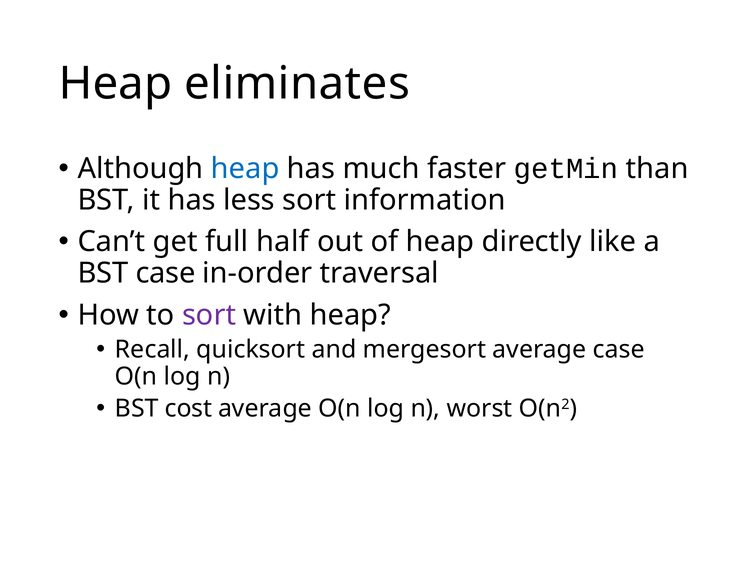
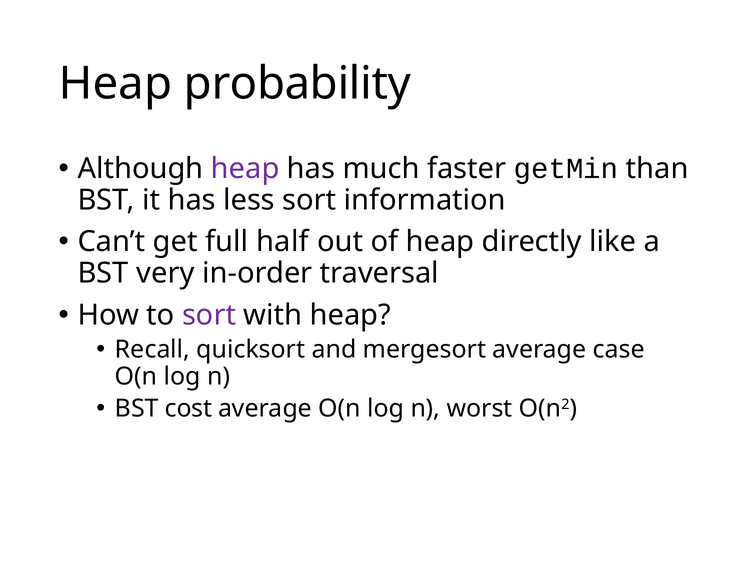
eliminates: eliminates -> probability
heap at (245, 169) colour: blue -> purple
BST case: case -> very
